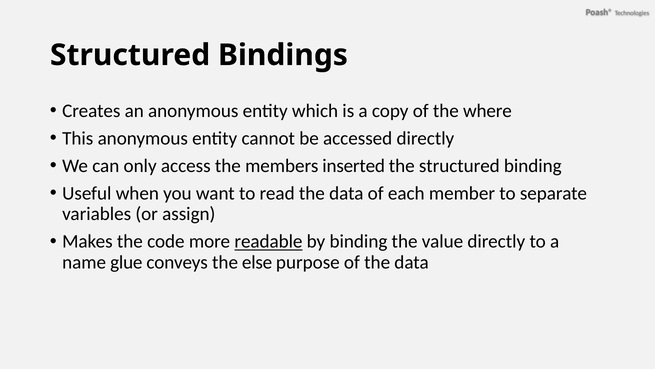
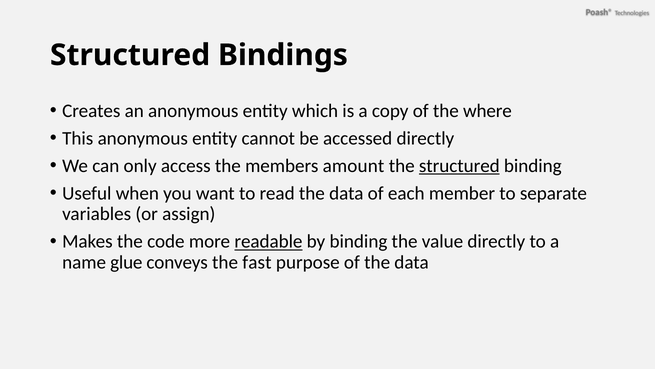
inserted: inserted -> amount
structured at (459, 166) underline: none -> present
else: else -> fast
